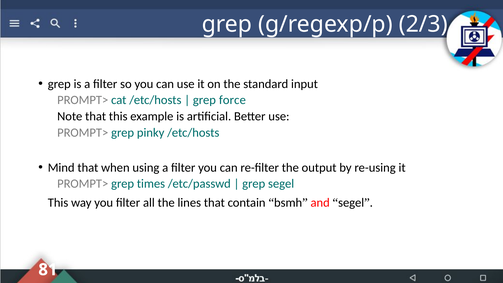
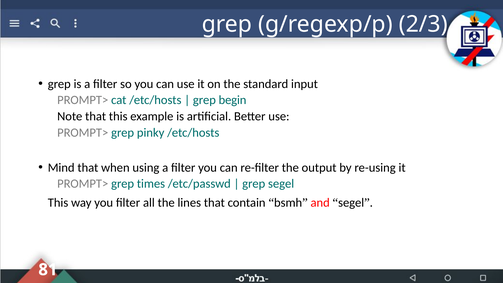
force: force -> begin
